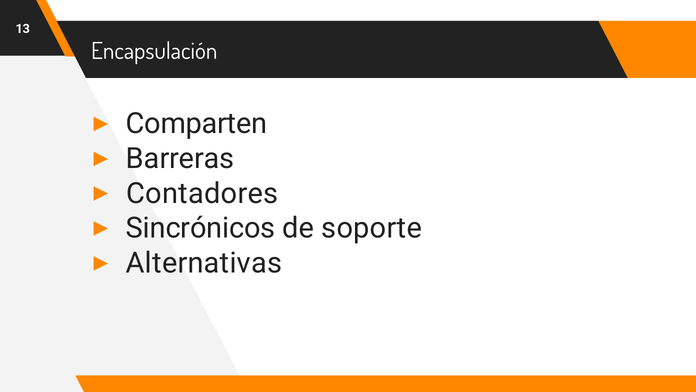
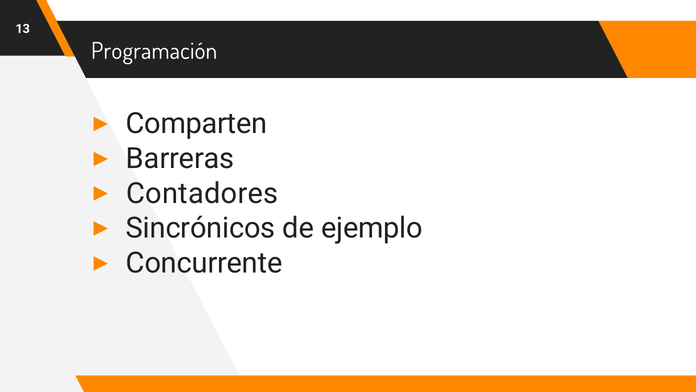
Encapsulación: Encapsulación -> Programación
soporte: soporte -> ejemplo
Alternativas: Alternativas -> Concurrente
